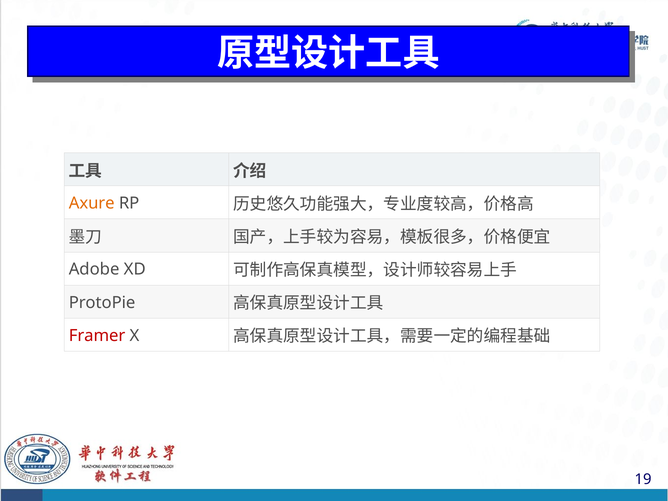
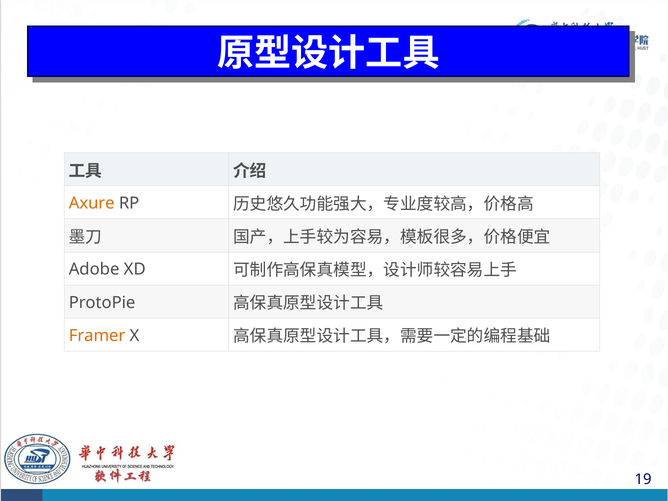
Framer colour: red -> orange
